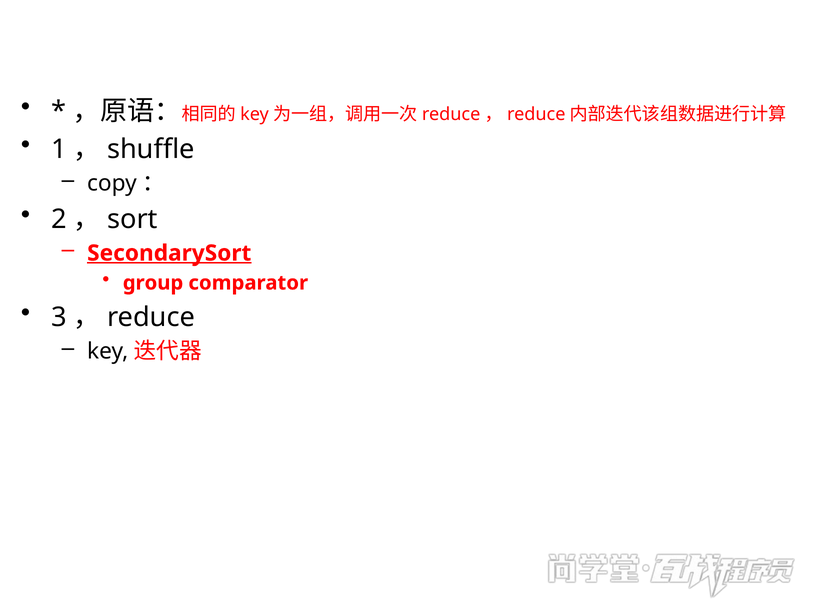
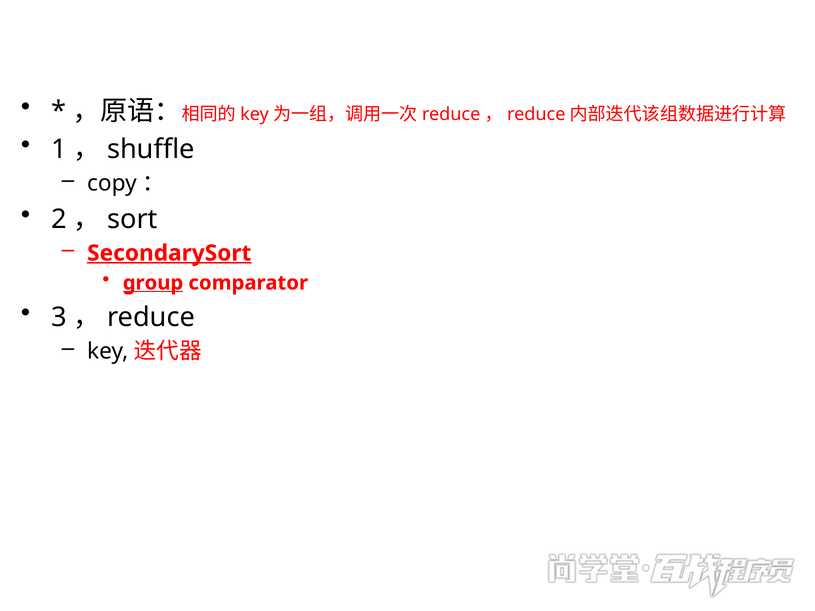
group underline: none -> present
